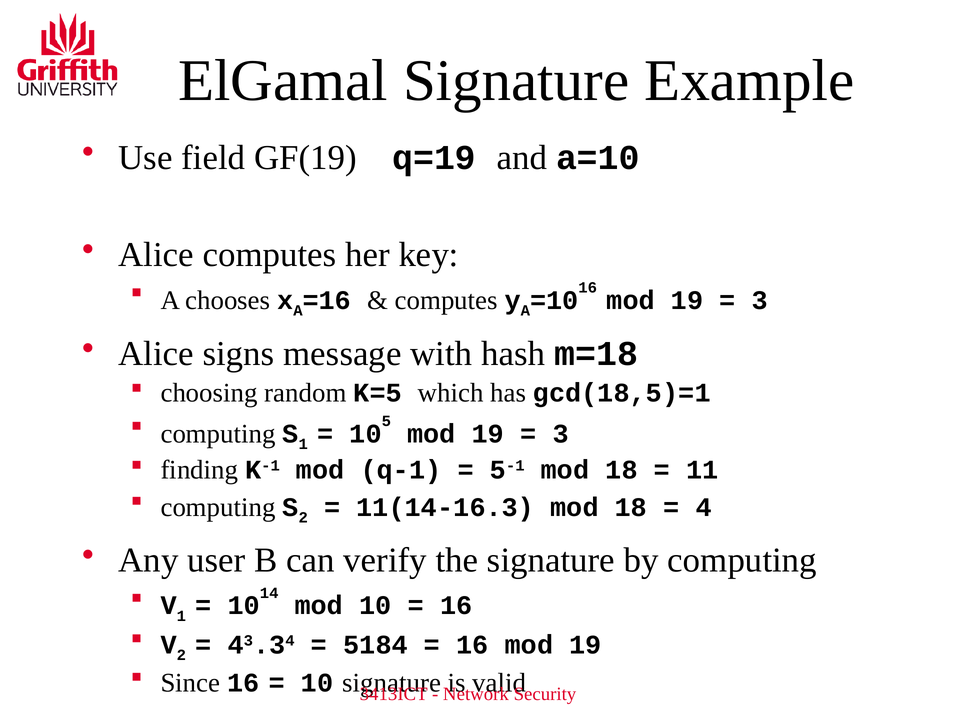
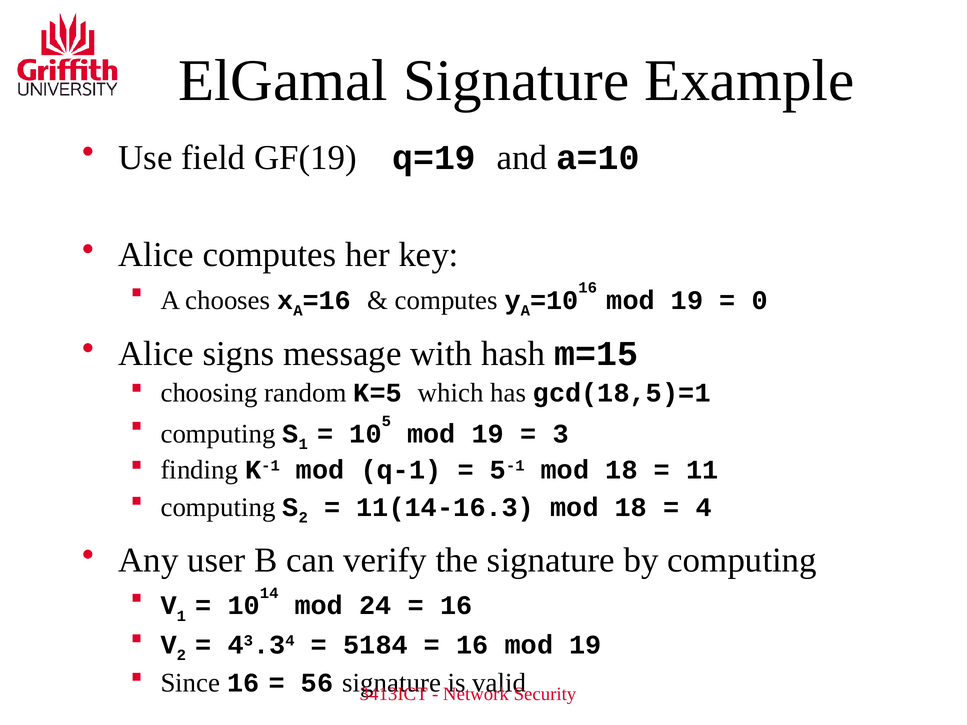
3 at (760, 300): 3 -> 0
m=18: m=18 -> m=15
mod 10: 10 -> 24
10 at (317, 683): 10 -> 56
